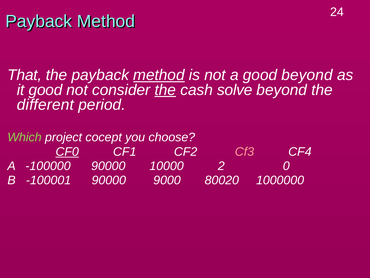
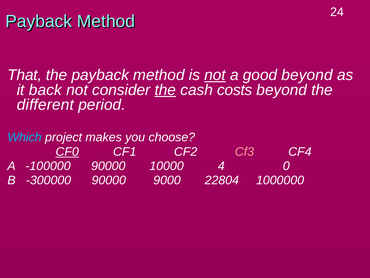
method at (159, 75) underline: present -> none
not at (215, 75) underline: none -> present
it good: good -> back
solve: solve -> costs
Which colour: light green -> light blue
cocept: cocept -> makes
2: 2 -> 4
-100001: -100001 -> -300000
80020: 80020 -> 22804
